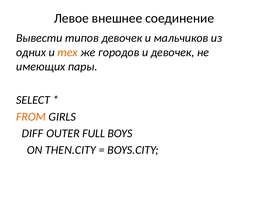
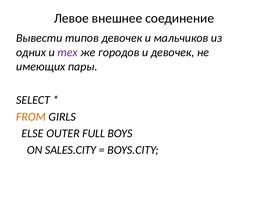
тех colour: orange -> purple
DIFF: DIFF -> ELSE
THEN.CITY: THEN.CITY -> SALES.CITY
